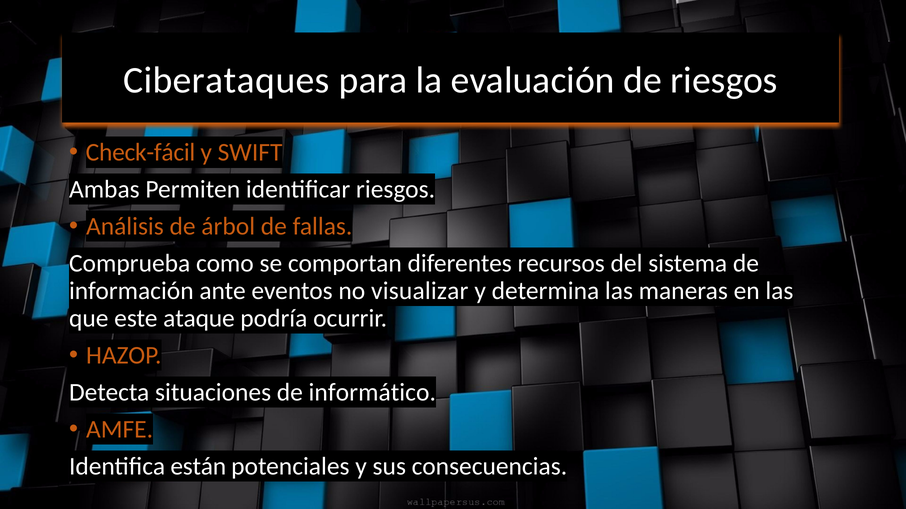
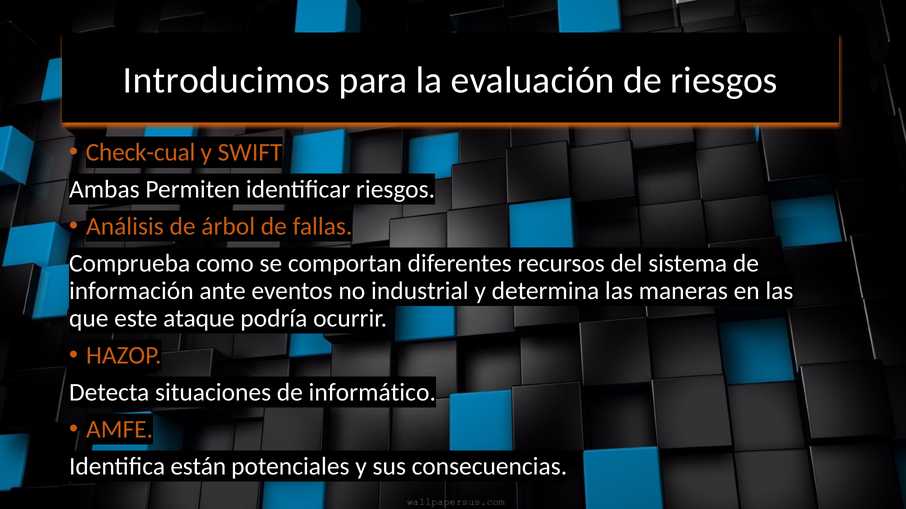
Ciberataques: Ciberataques -> Introducimos
Check-fácil: Check-fácil -> Check-cual
visualizar: visualizar -> industrial
